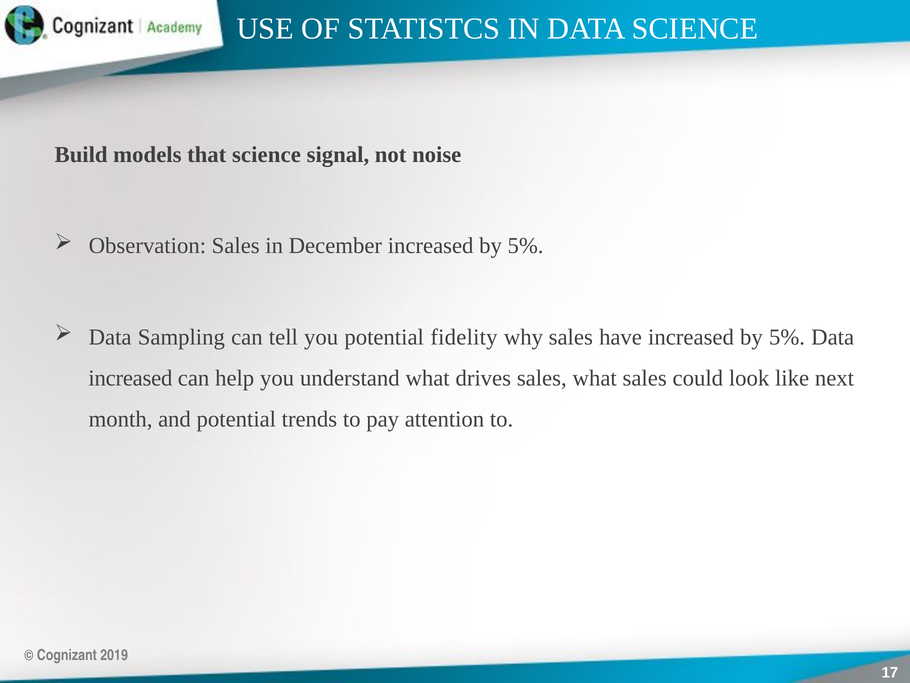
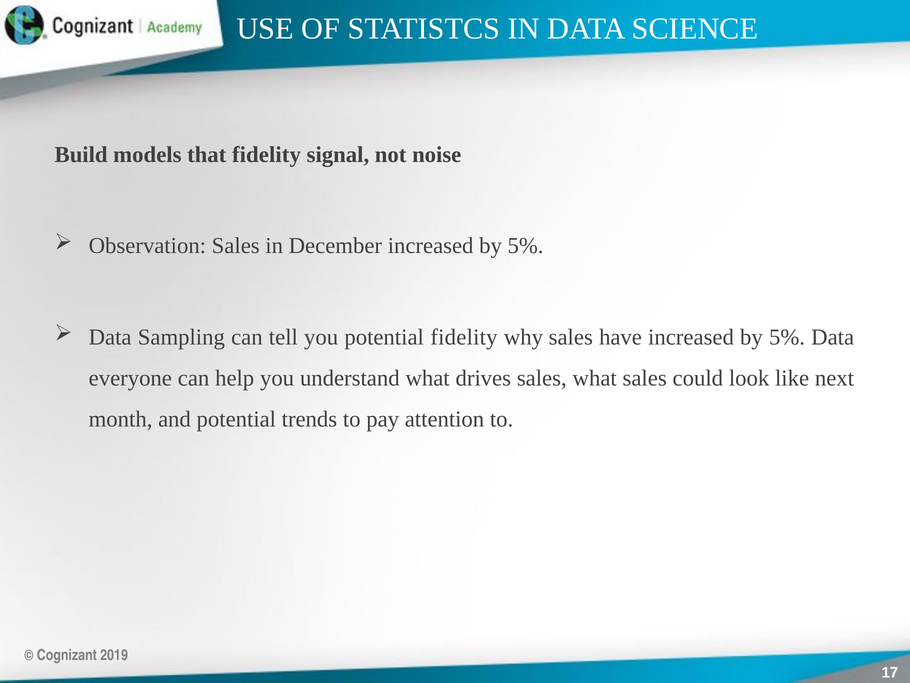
that science: science -> fidelity
increased at (130, 378): increased -> everyone
